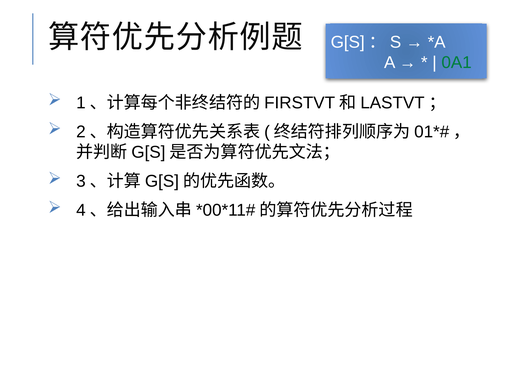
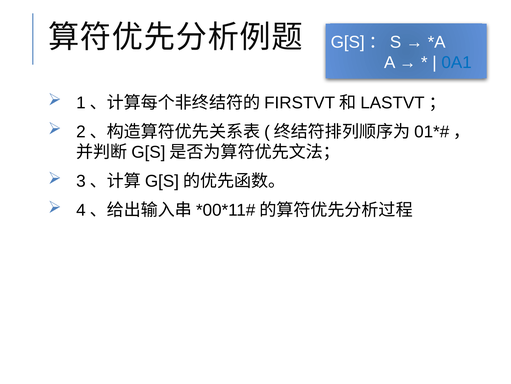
0A1 colour: green -> blue
